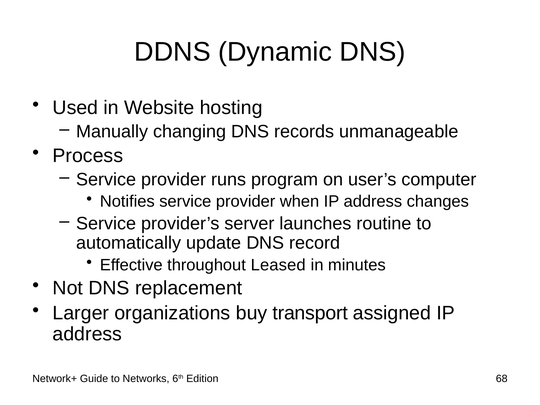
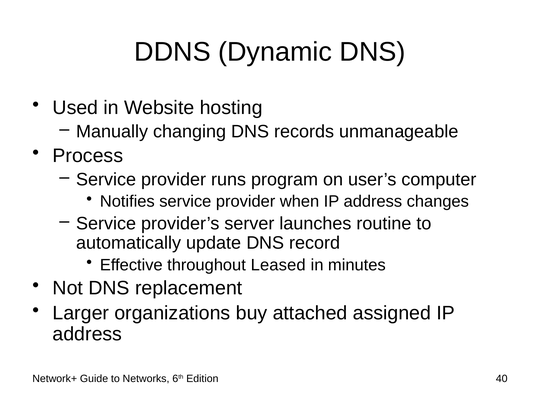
transport: transport -> attached
68: 68 -> 40
